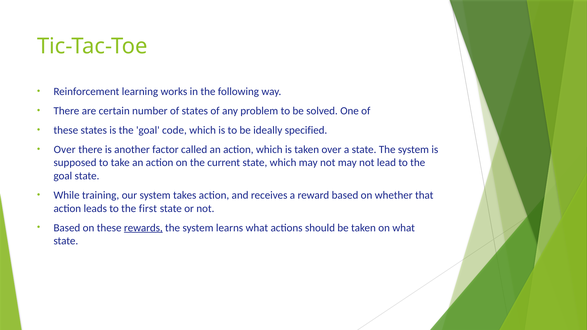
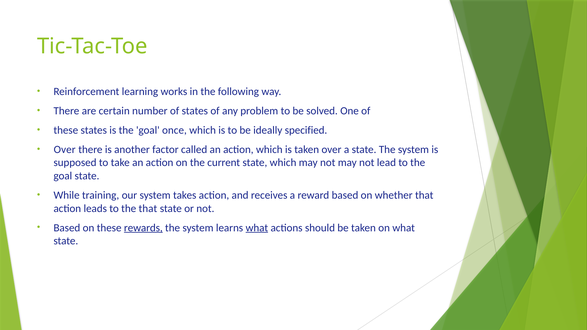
code: code -> once
the first: first -> that
what at (257, 228) underline: none -> present
